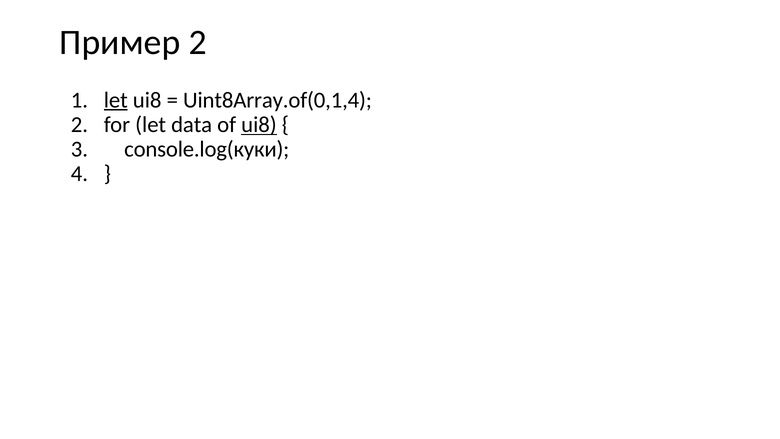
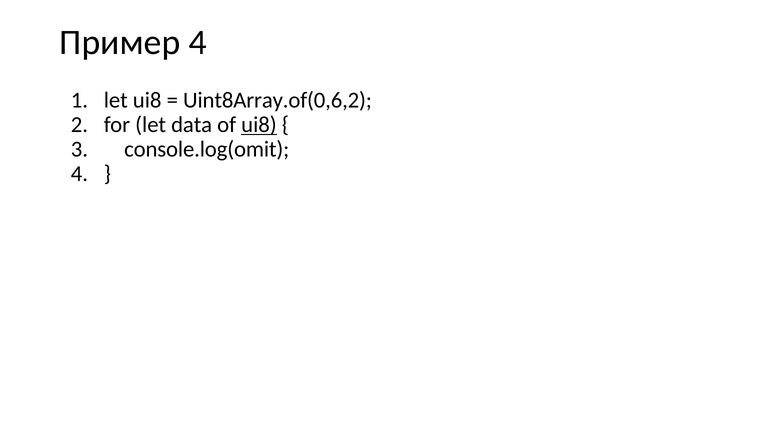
Пример 2: 2 -> 4
let at (116, 100) underline: present -> none
Uint8Array.of(0,1,4: Uint8Array.of(0,1,4 -> Uint8Array.of(0,6,2
console.log(куки: console.log(куки -> console.log(omit
